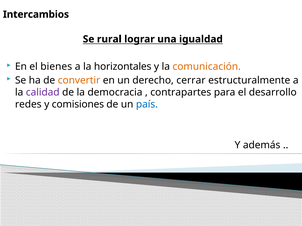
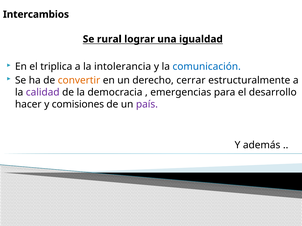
bienes: bienes -> triplica
horizontales: horizontales -> intolerancia
comunicación colour: orange -> blue
contrapartes: contrapartes -> emergencias
redes: redes -> hacer
país colour: blue -> purple
